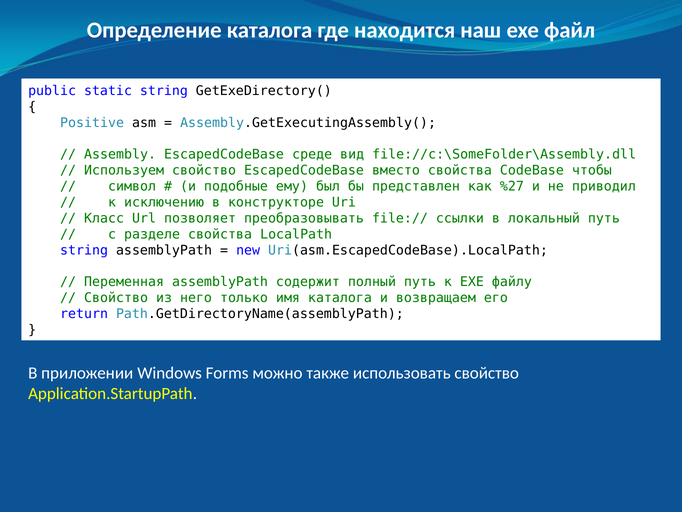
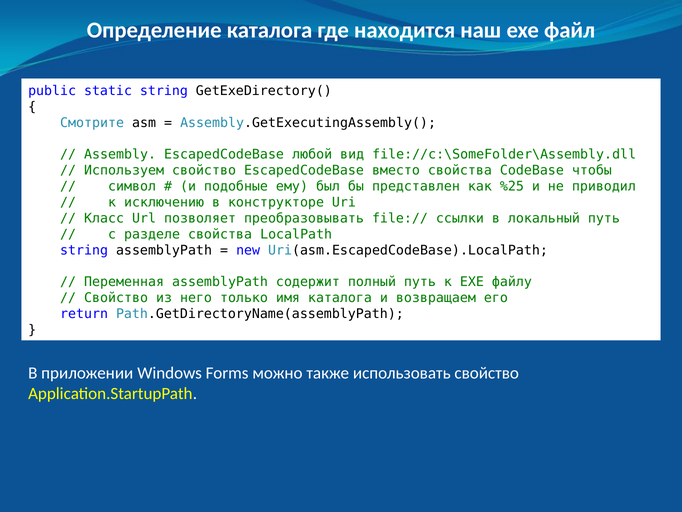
Positive: Positive -> Смотрите
среде: среде -> любой
%27: %27 -> %25
